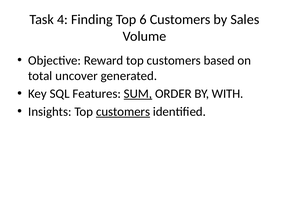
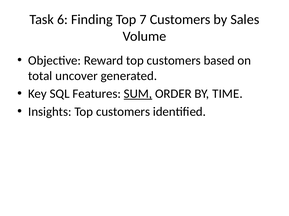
4: 4 -> 6
6: 6 -> 7
WITH: WITH -> TIME
customers at (123, 112) underline: present -> none
